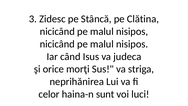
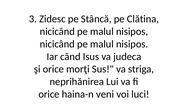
celor at (49, 94): celor -> orice
sunt: sunt -> veni
